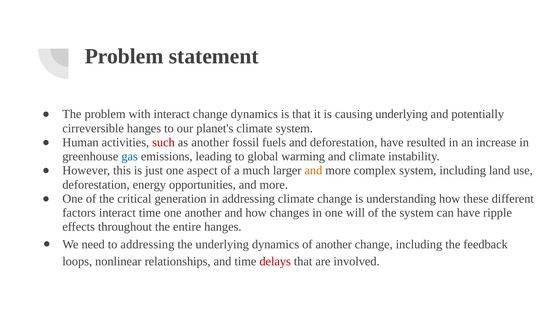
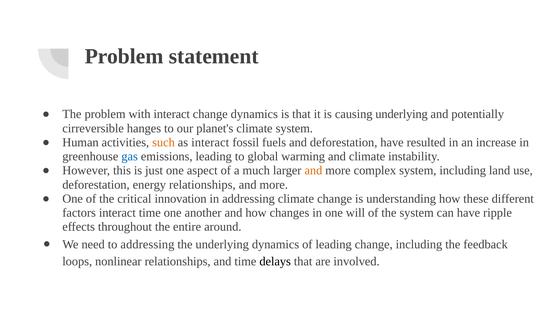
such colour: red -> orange
as another: another -> interact
energy opportunities: opportunities -> relationships
generation: generation -> innovation
entire hanges: hanges -> around
of another: another -> leading
delays colour: red -> black
